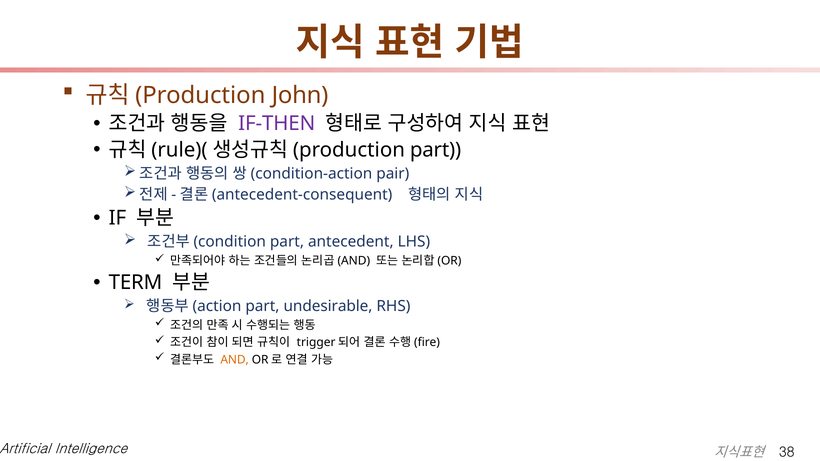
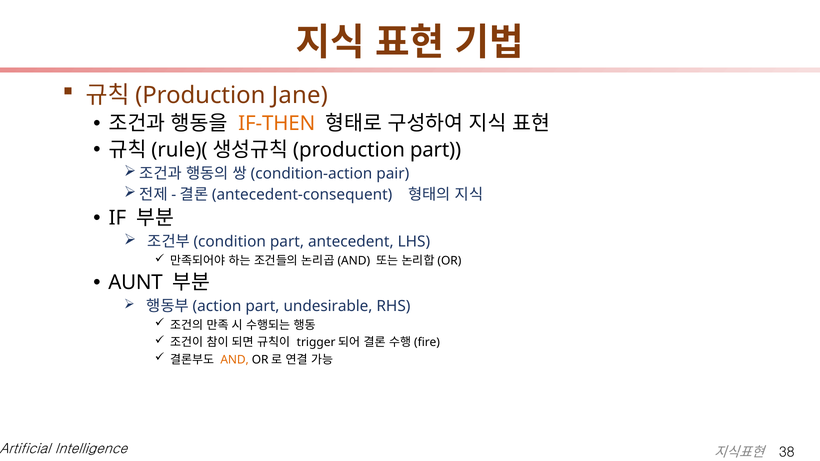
John: John -> Jane
IF-THEN colour: purple -> orange
TERM: TERM -> AUNT
